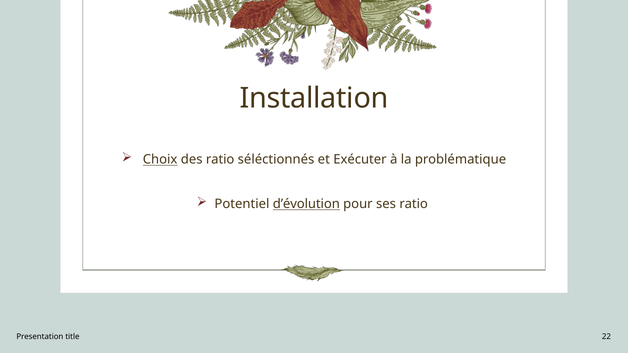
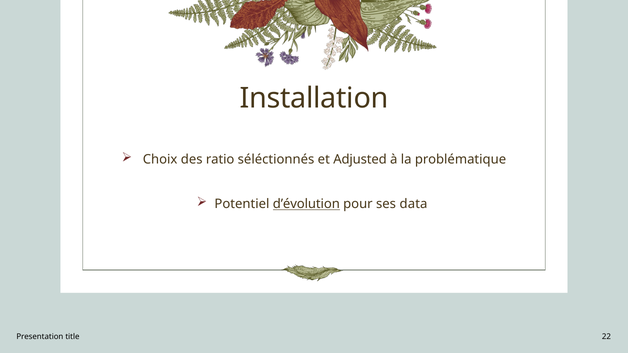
Choix underline: present -> none
Exécuter: Exécuter -> Adjusted
ses ratio: ratio -> data
